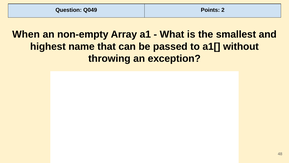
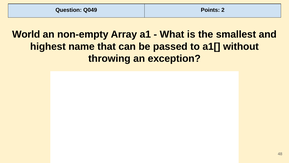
When: When -> World
